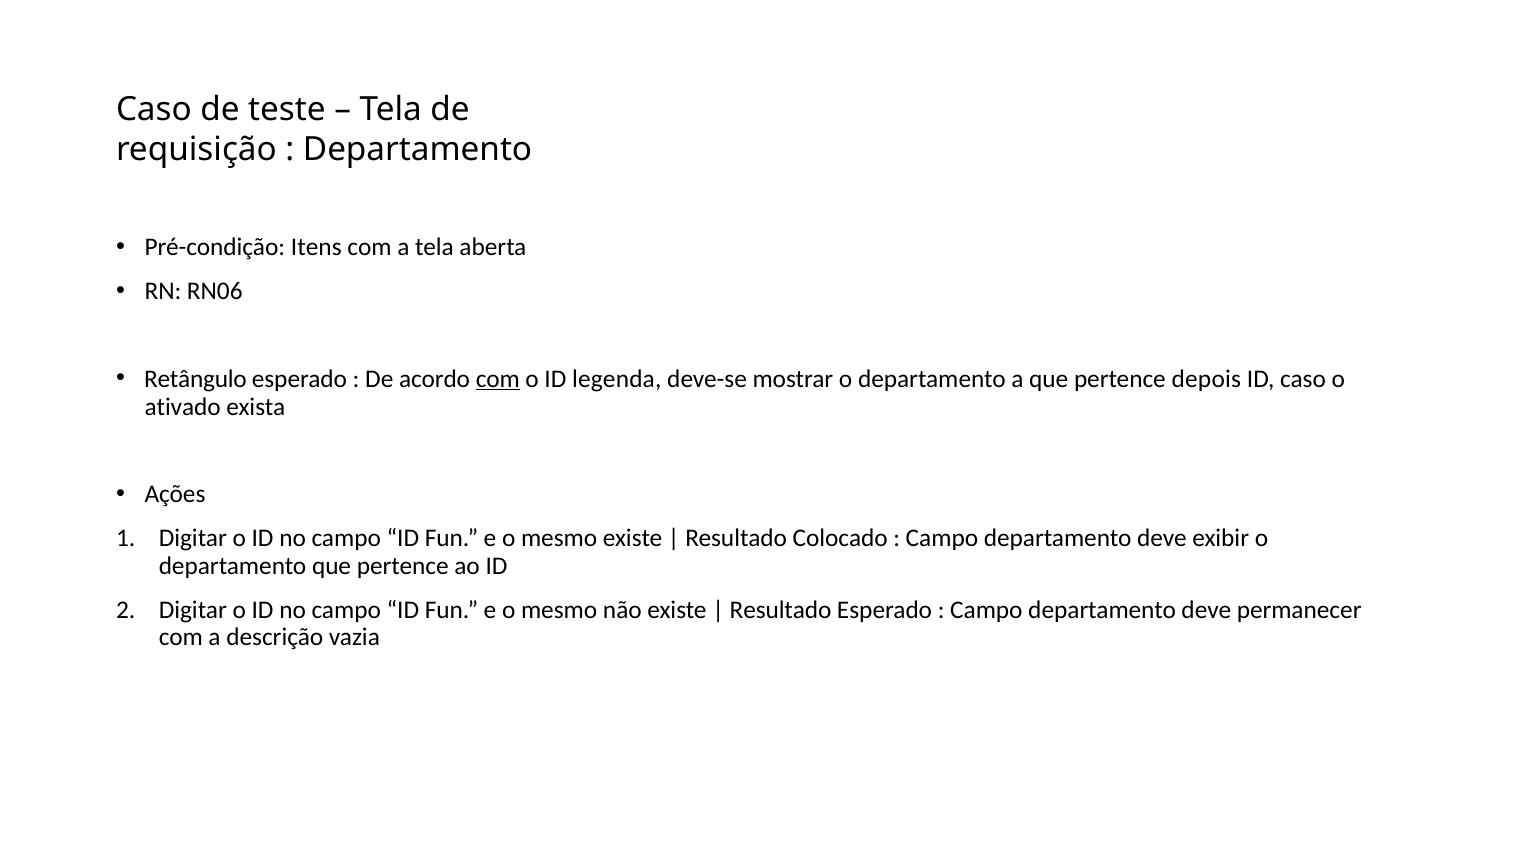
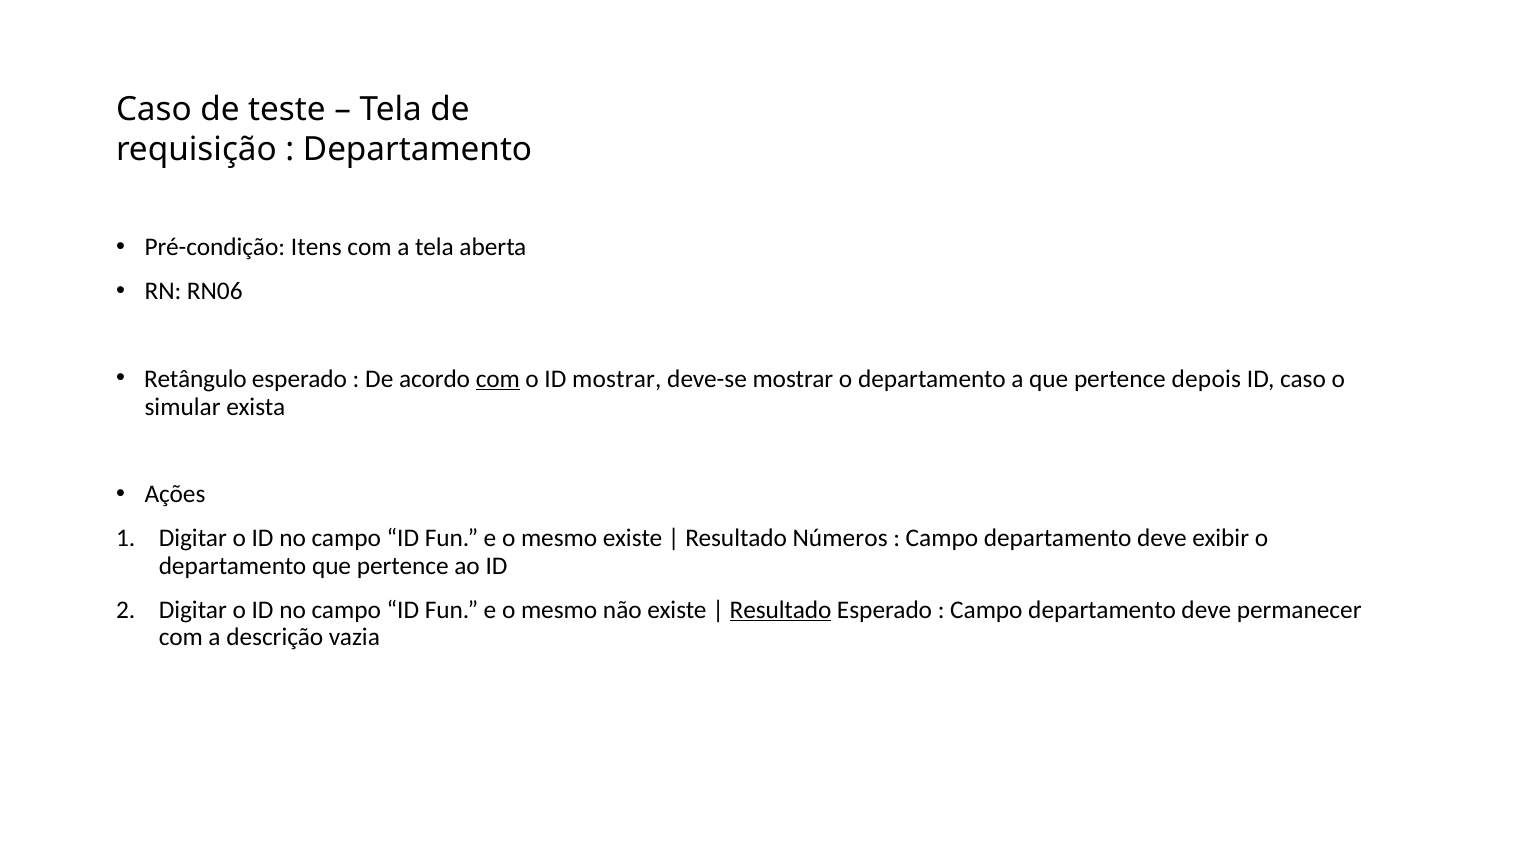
ID legenda: legenda -> mostrar
ativado: ativado -> simular
Colocado: Colocado -> Números
Resultado at (781, 610) underline: none -> present
